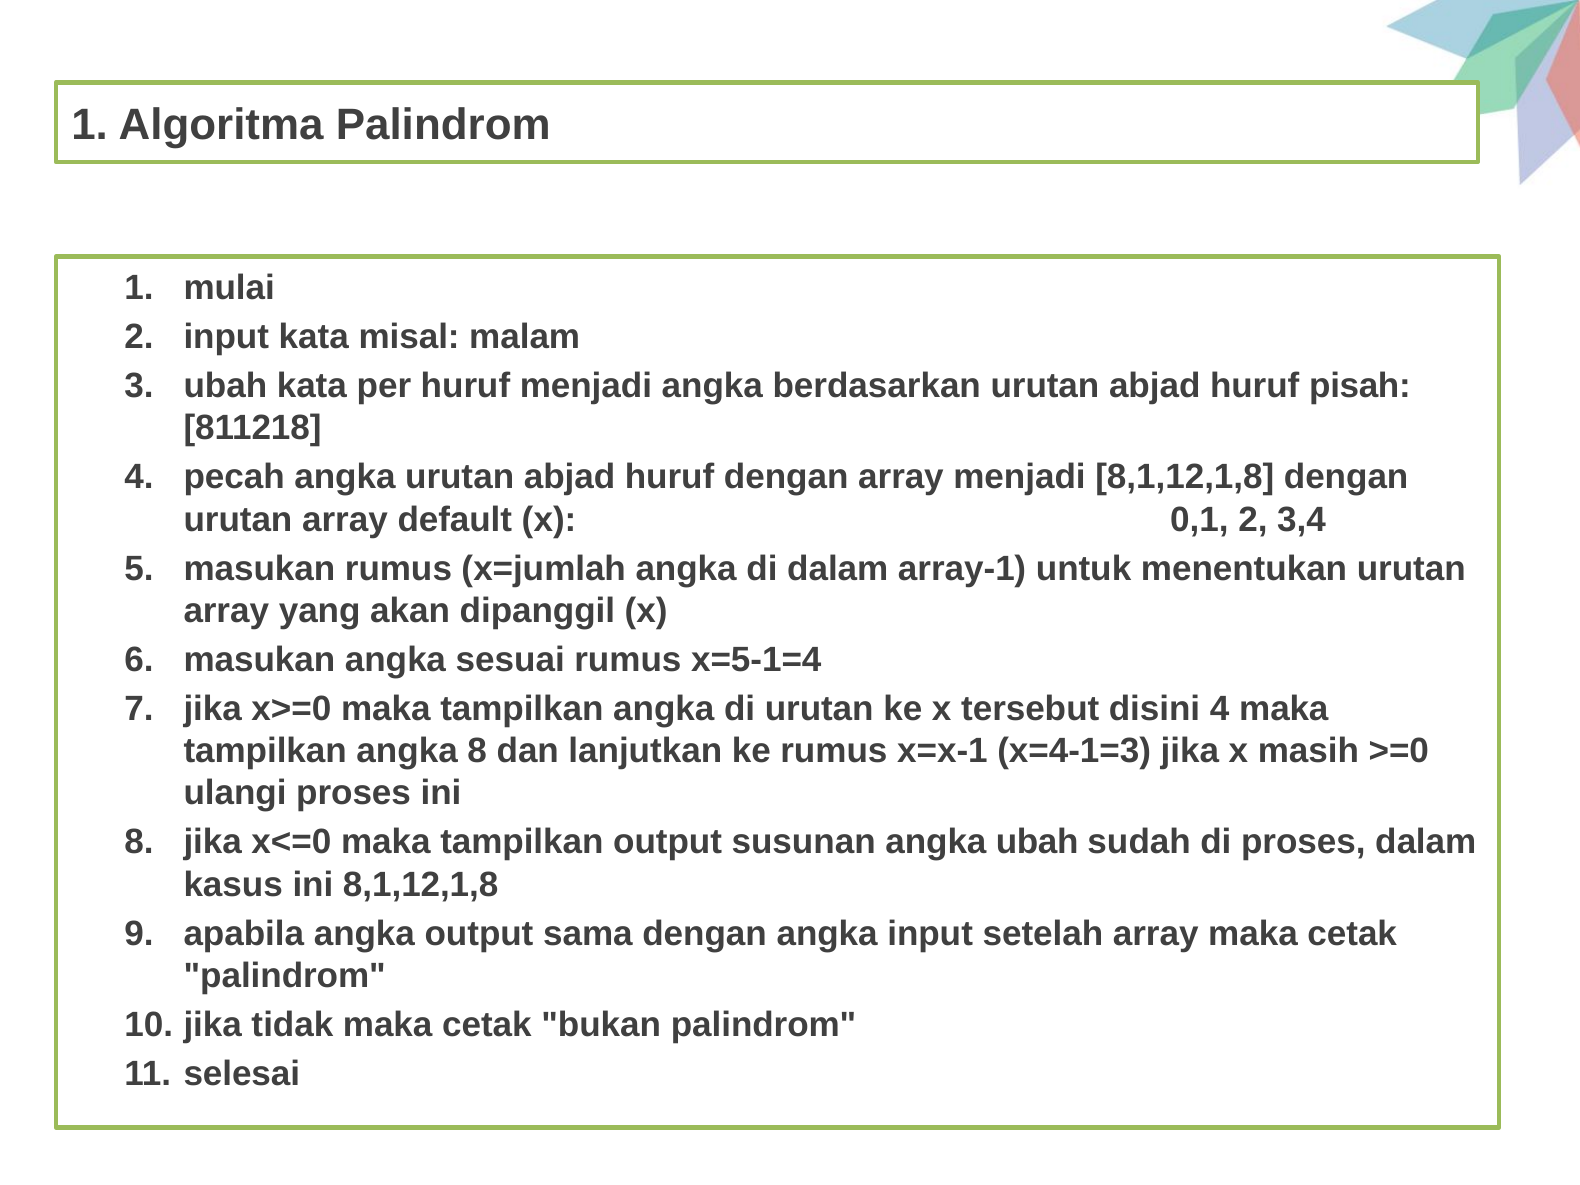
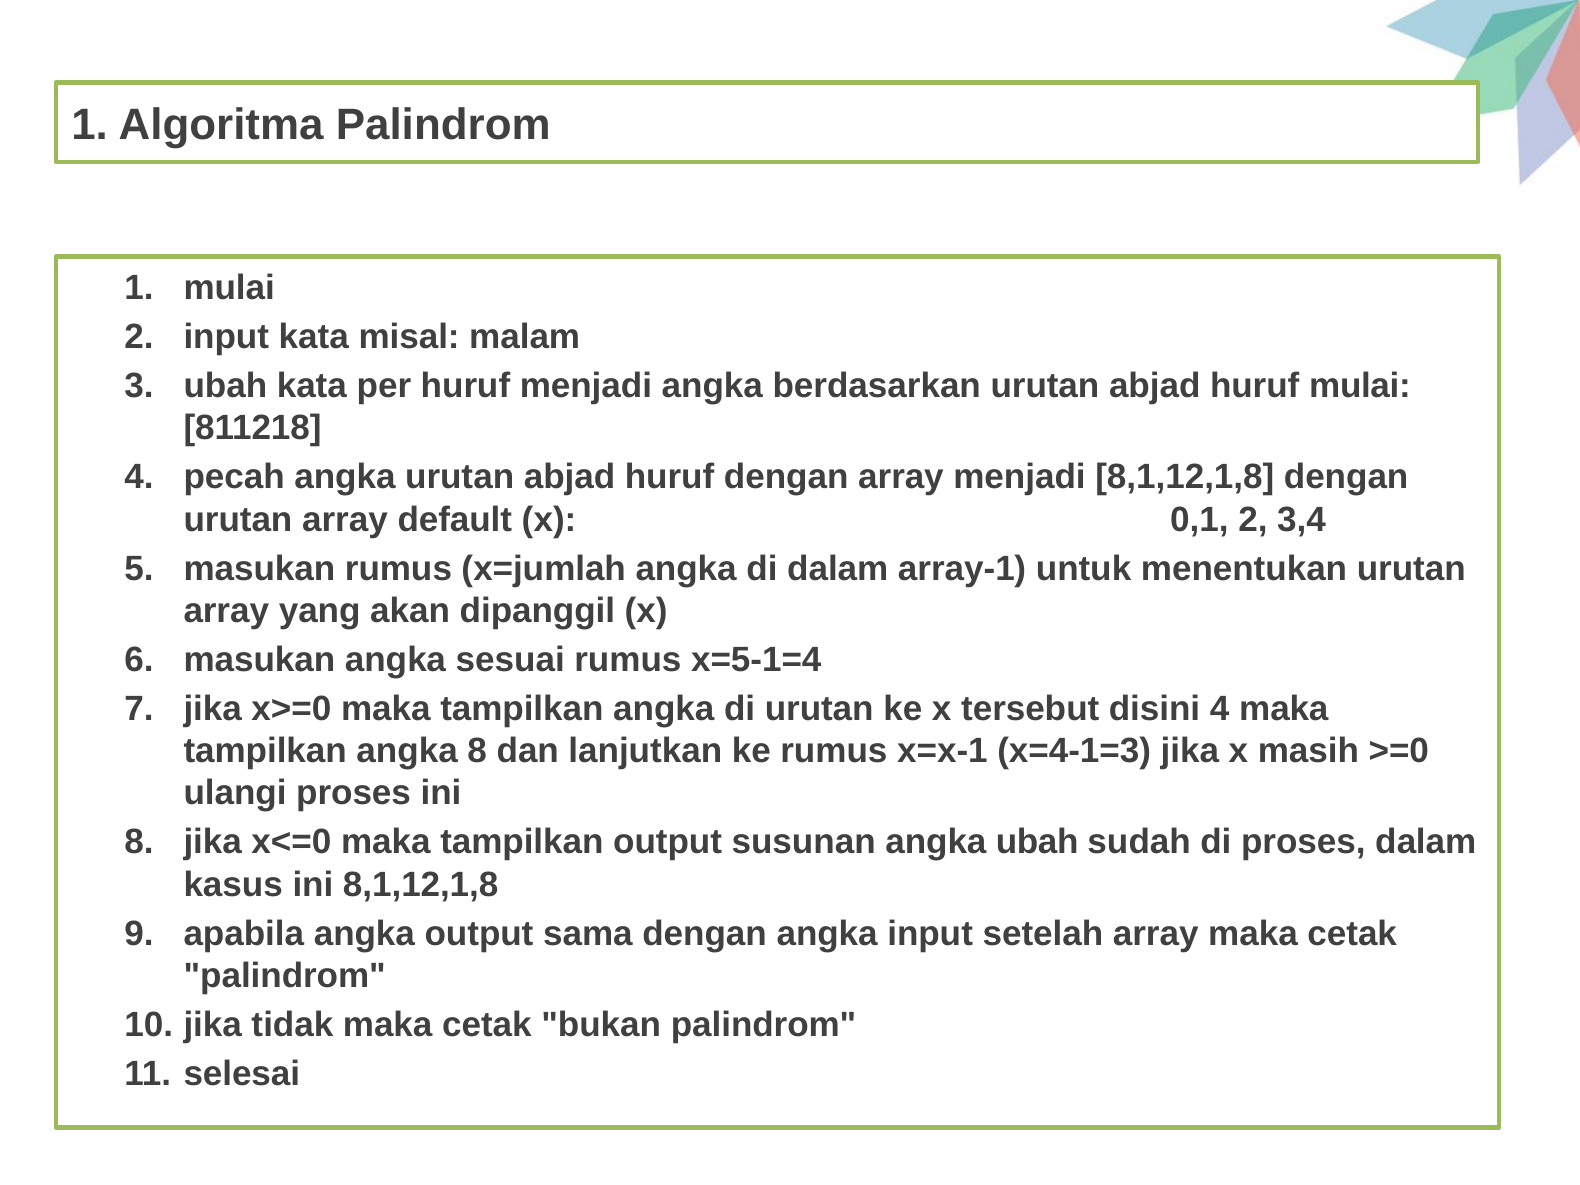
huruf pisah: pisah -> mulai
